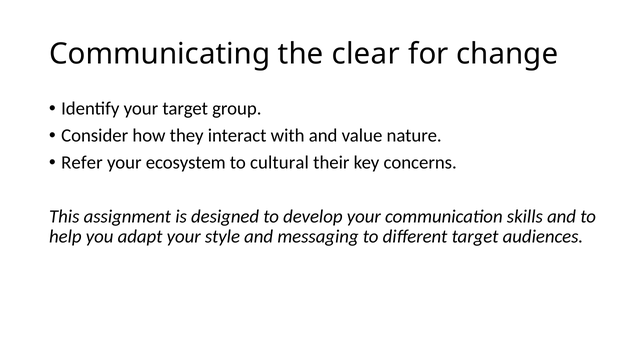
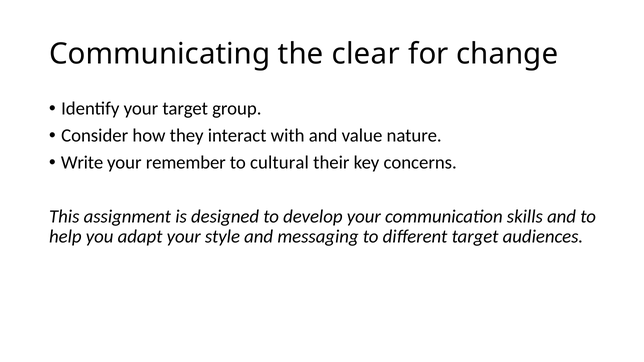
Refer: Refer -> Write
ecosystem: ecosystem -> remember
